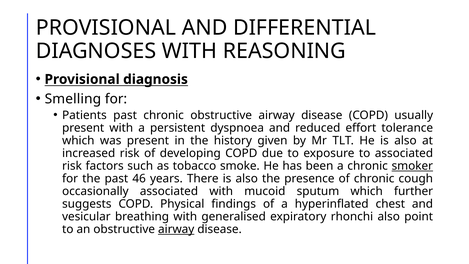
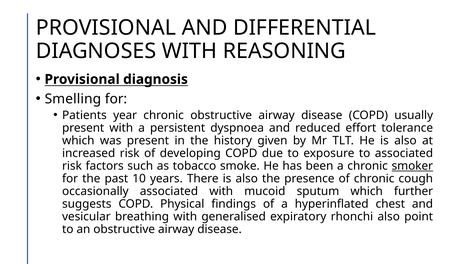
Patients past: past -> year
46: 46 -> 10
airway at (176, 229) underline: present -> none
